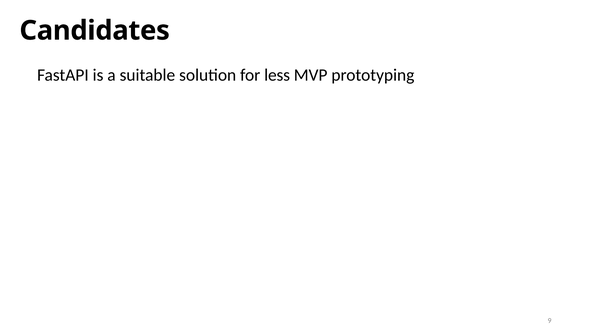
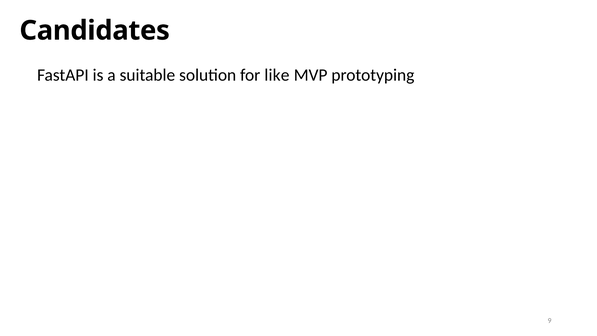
less: less -> like
